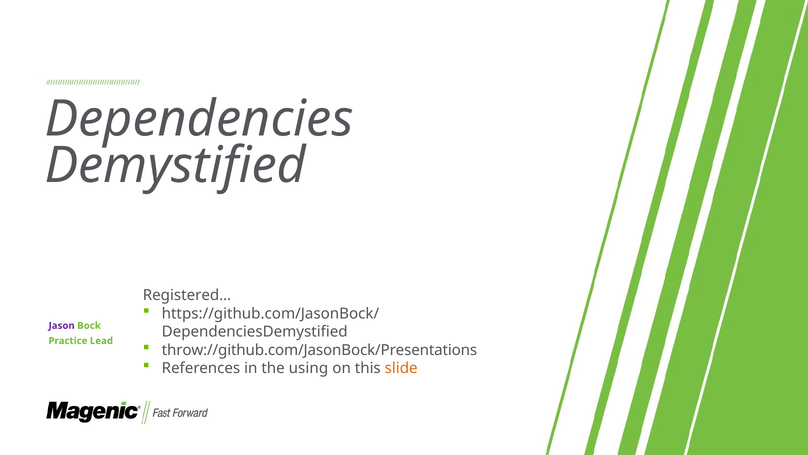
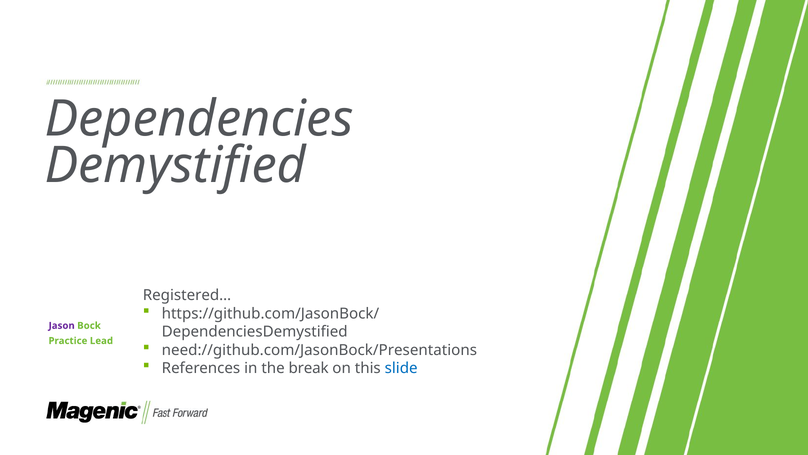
throw://github.com/JasonBock/Presentations: throw://github.com/JasonBock/Presentations -> need://github.com/JasonBock/Presentations
using: using -> break
slide colour: orange -> blue
